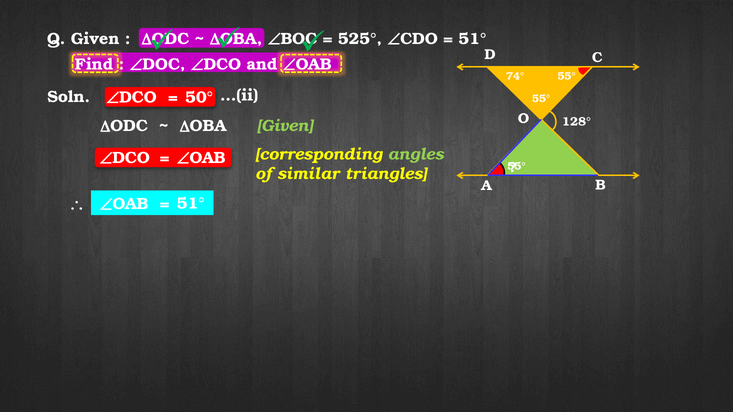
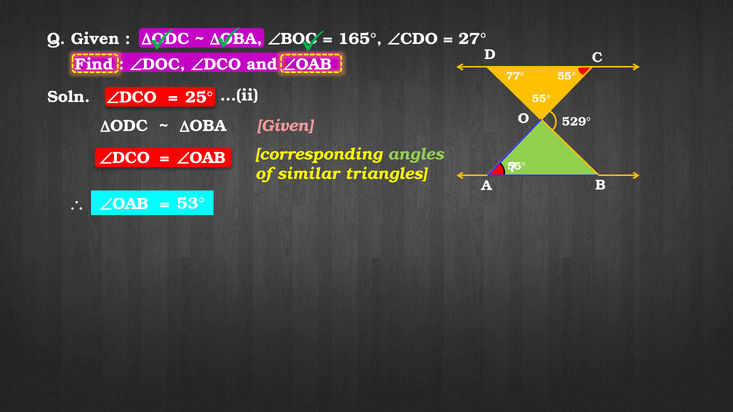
525°: 525° -> 165°
51° at (472, 39): 51° -> 27°
74°: 74° -> 77°
50°: 50° -> 25°
128°: 128° -> 529°
Given at (285, 126) colour: light green -> pink
51° at (191, 203): 51° -> 53°
